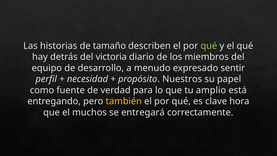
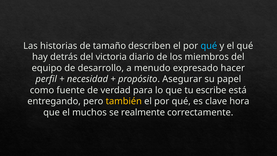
qué at (209, 46) colour: light green -> light blue
sentir: sentir -> hacer
Nuestros: Nuestros -> Asegurar
amplio: amplio -> escribe
entregará: entregará -> realmente
